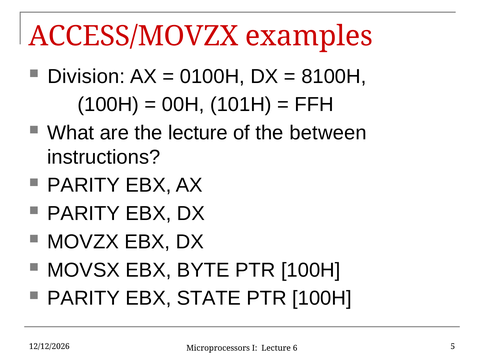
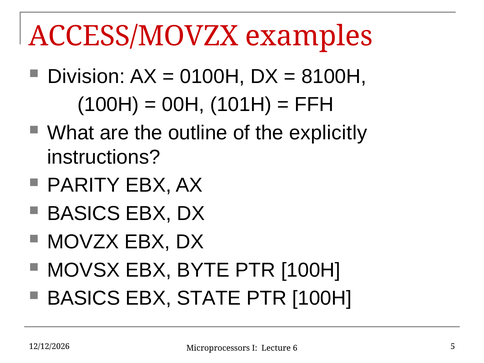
the lecture: lecture -> outline
between: between -> explicitly
PARITY at (84, 214): PARITY -> BASICS
PARITY at (84, 298): PARITY -> BASICS
